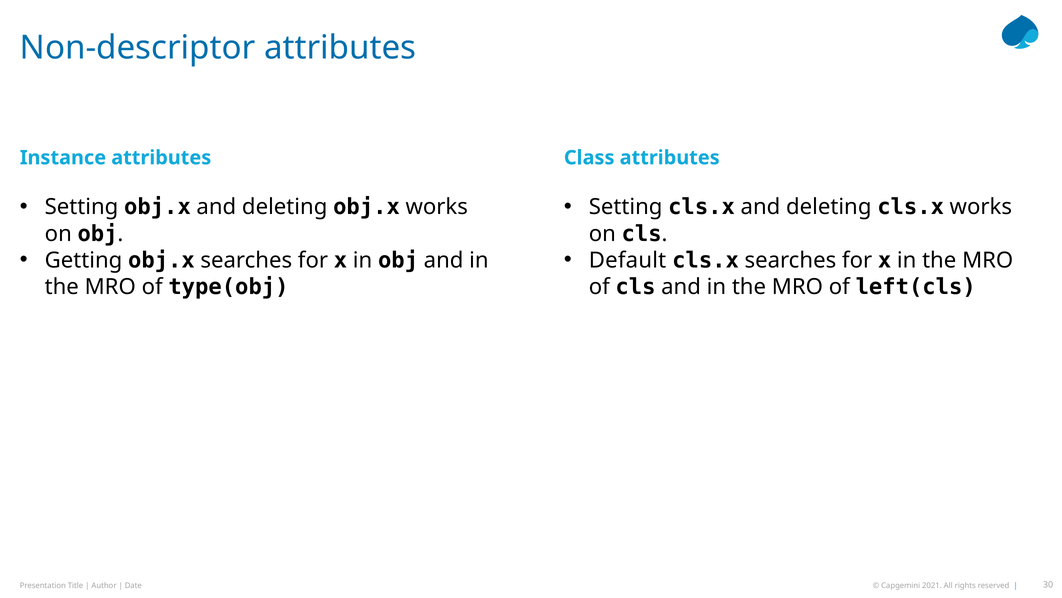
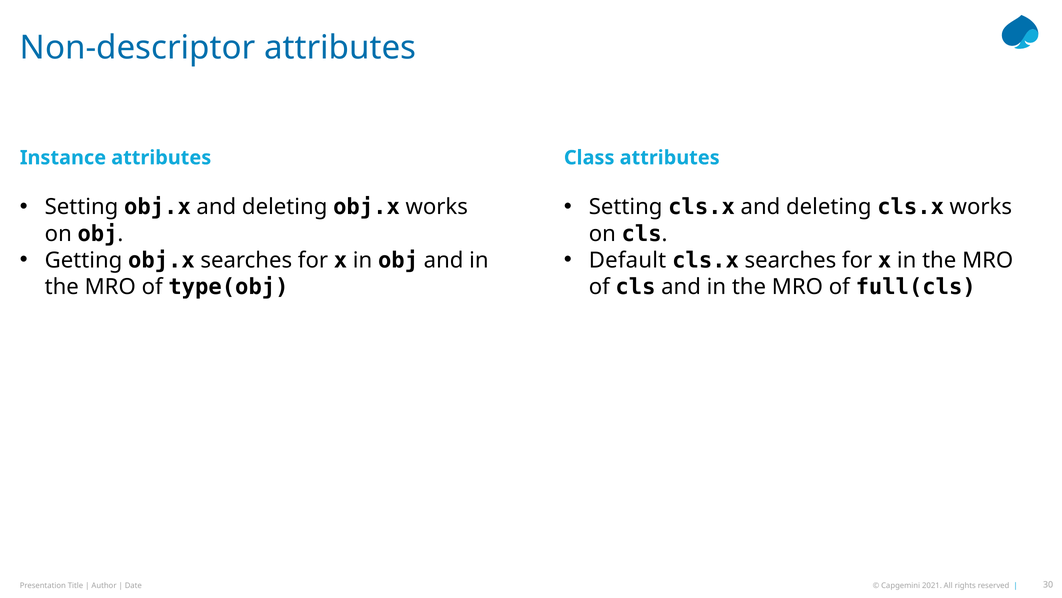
left(cls: left(cls -> full(cls
